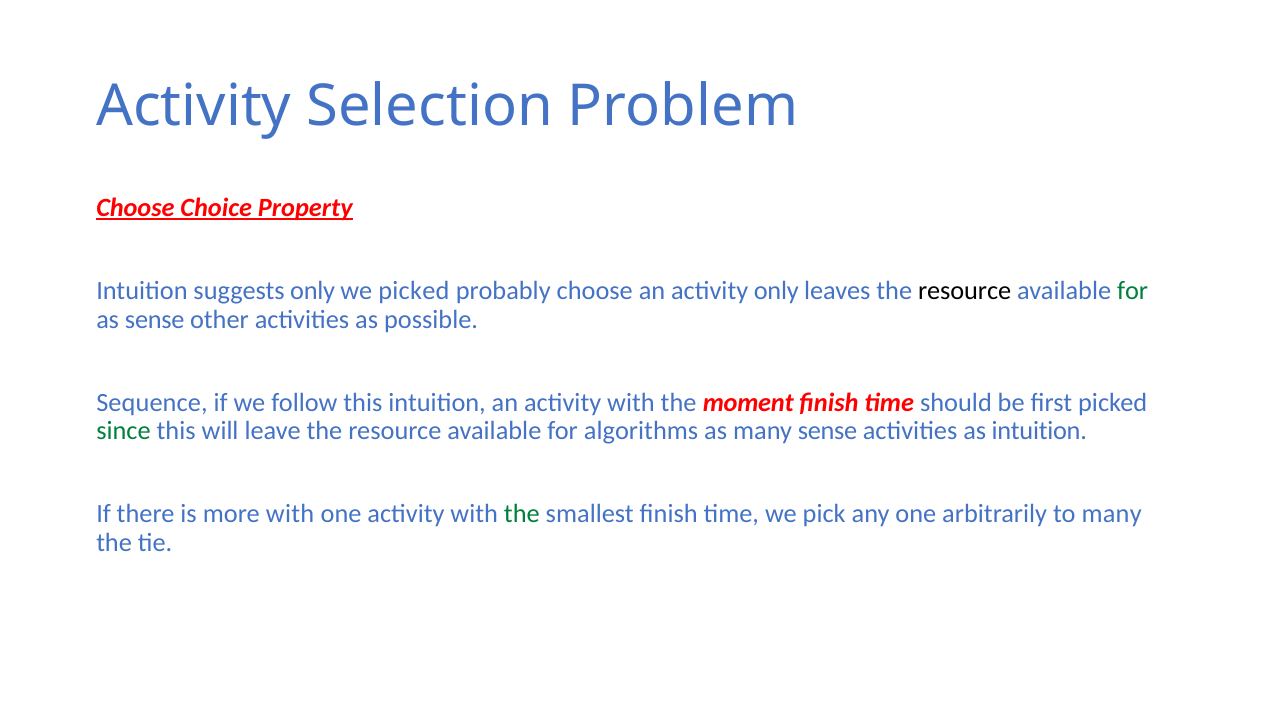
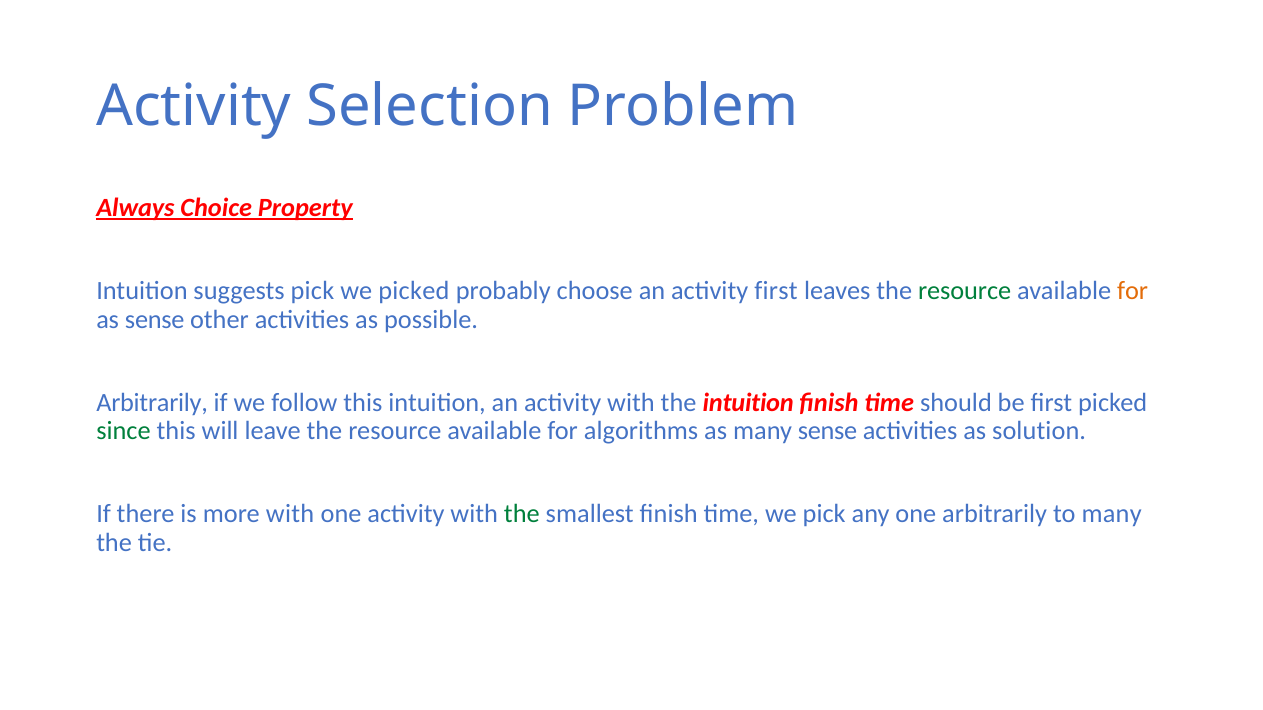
Choose at (135, 208): Choose -> Always
suggests only: only -> pick
activity only: only -> first
resource at (965, 291) colour: black -> green
for at (1133, 291) colour: green -> orange
Sequence at (152, 403): Sequence -> Arbitrarily
the moment: moment -> intuition
as intuition: intuition -> solution
